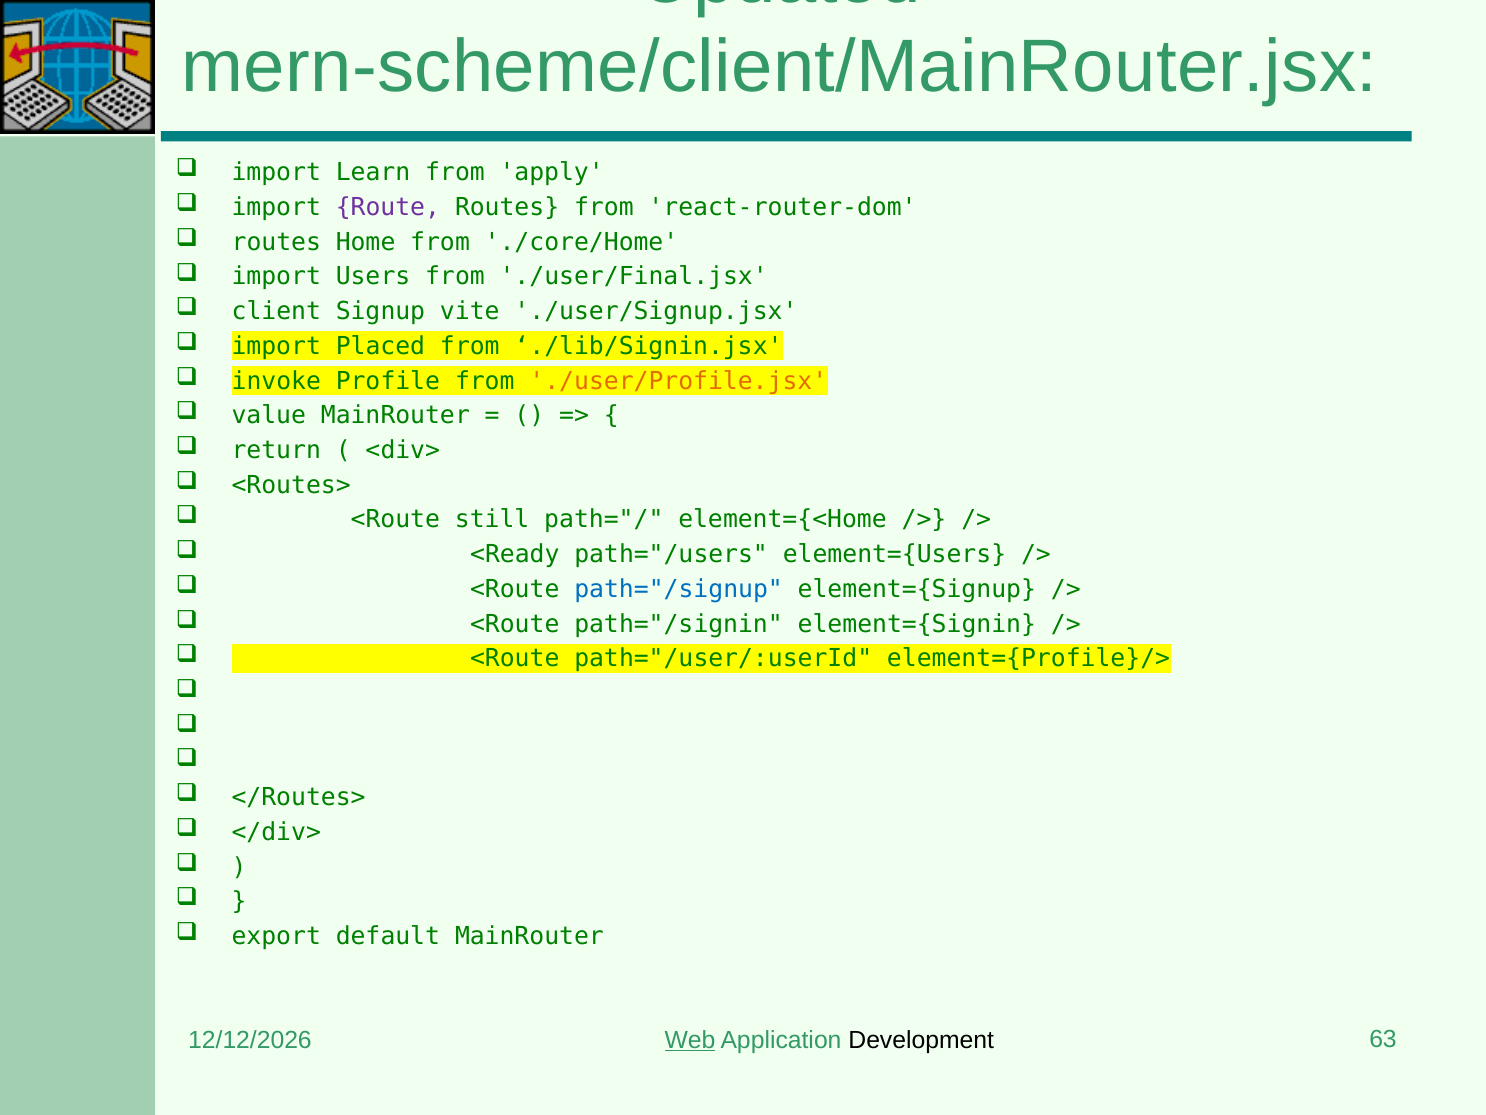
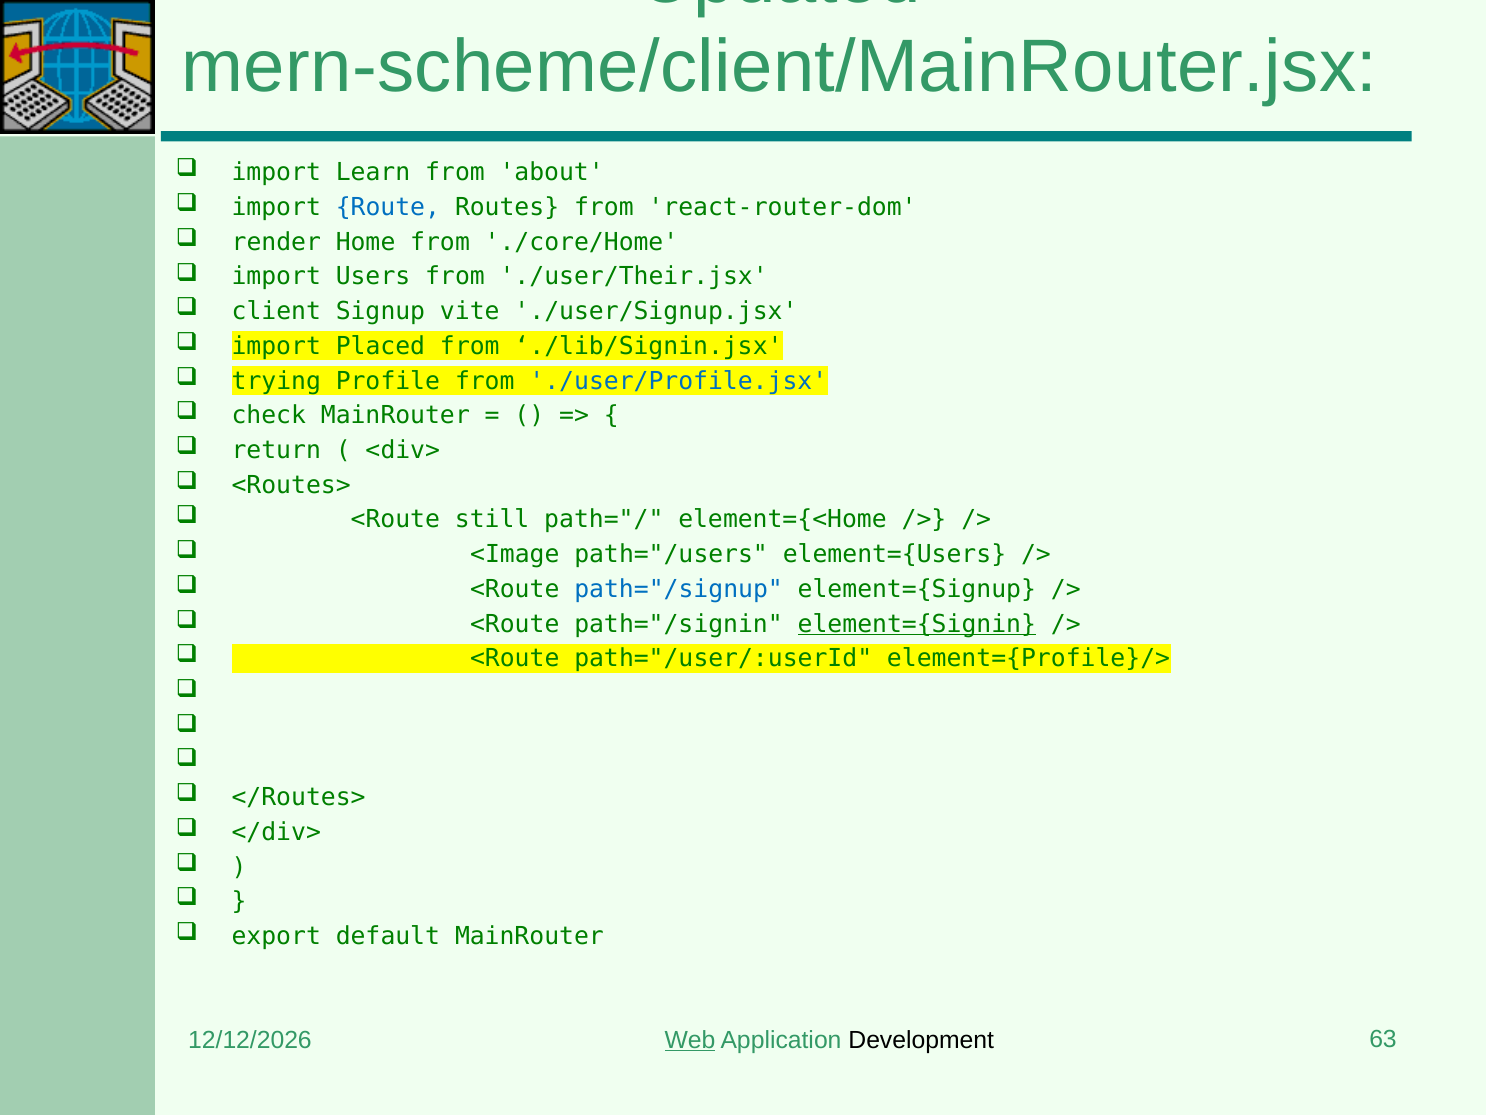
apply: apply -> about
Route colour: purple -> blue
routes at (276, 242): routes -> render
./user/Final.jsx: ./user/Final.jsx -> ./user/Their.jsx
invoke: invoke -> trying
./user/Profile.jsx colour: orange -> blue
value: value -> check
<Ready: <Ready -> <Image
element={Signin underline: none -> present
